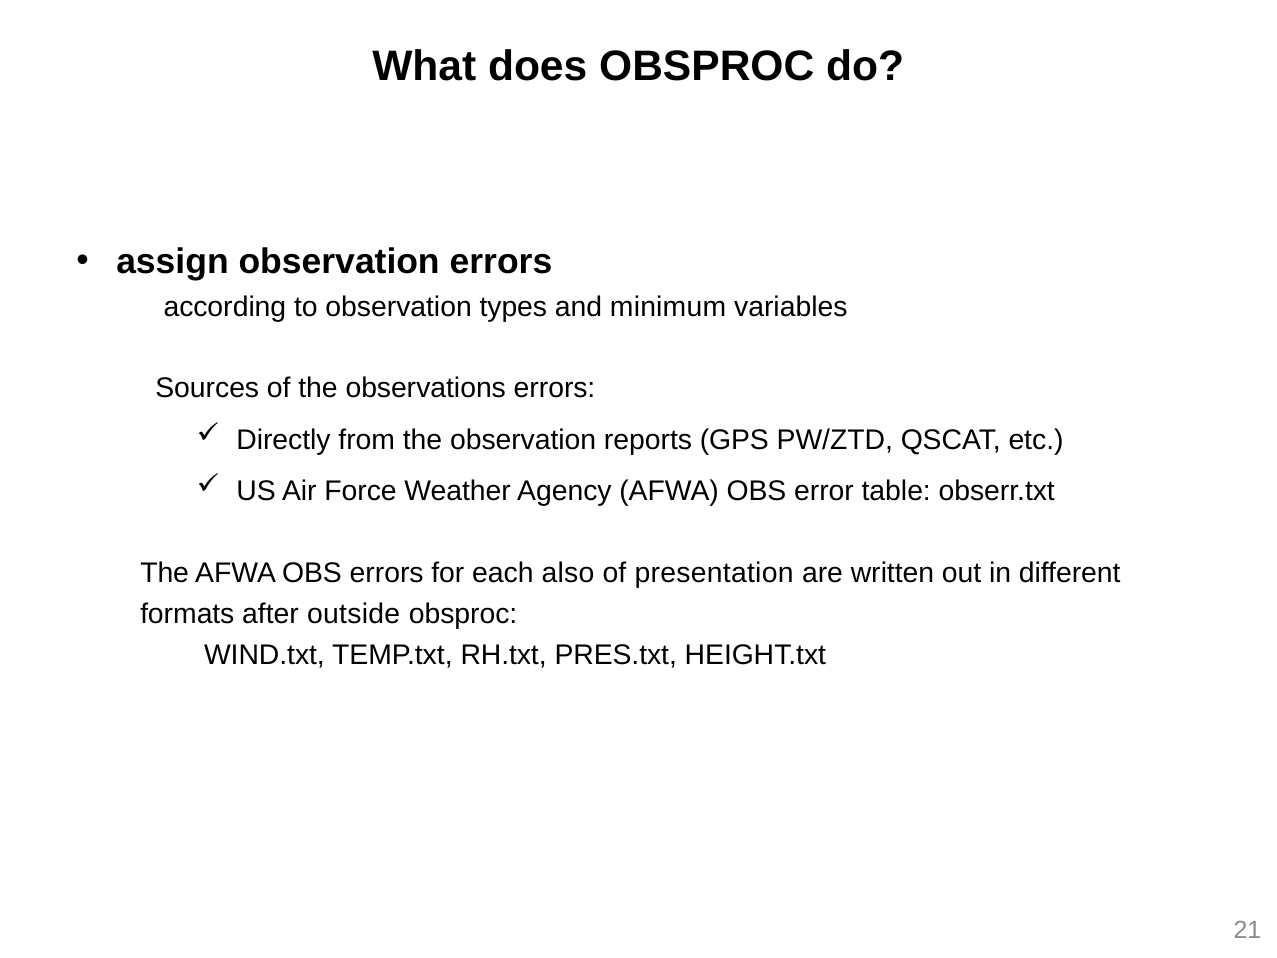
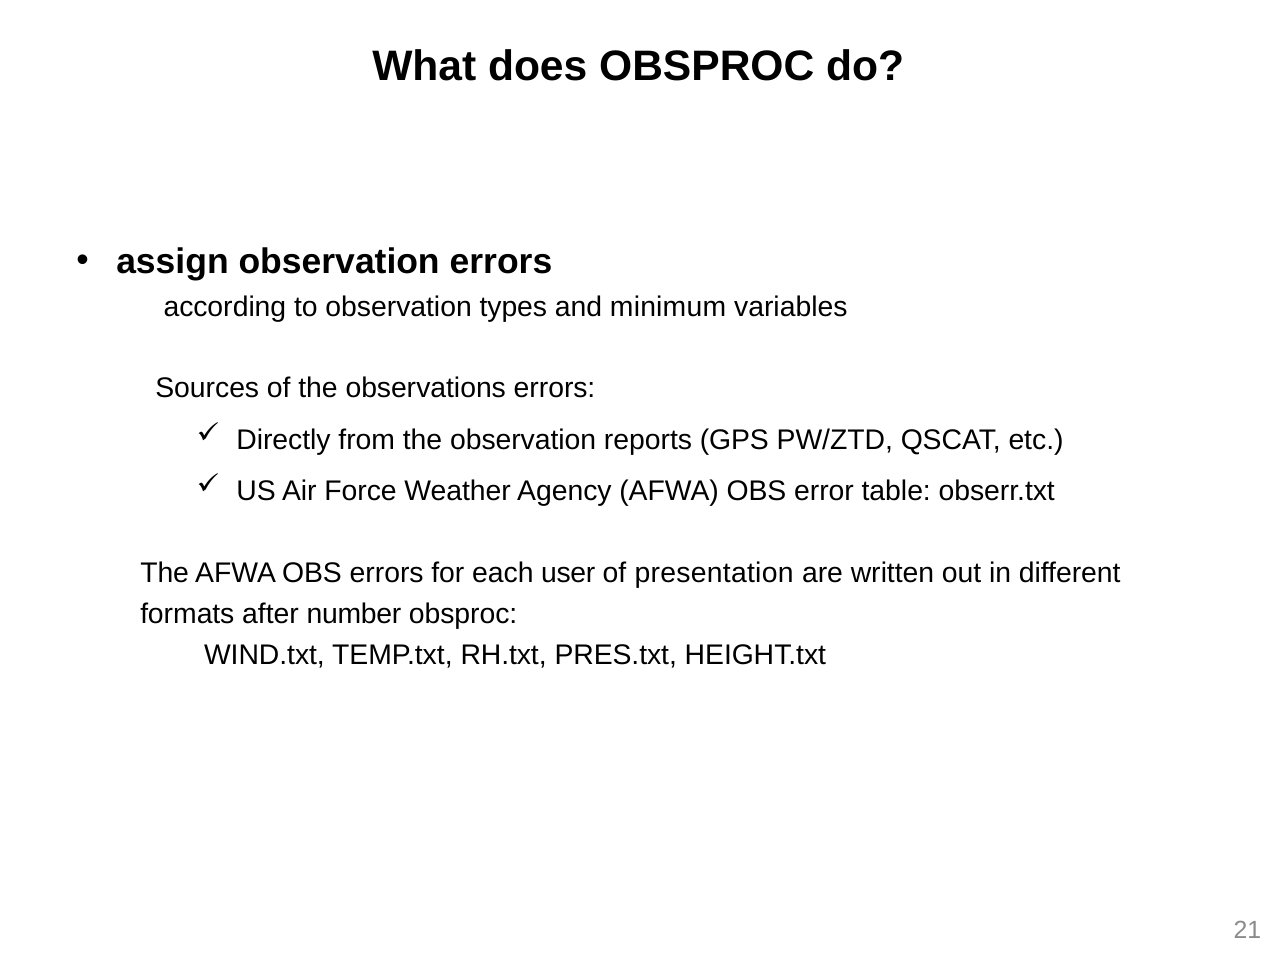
also: also -> user
outside: outside -> number
